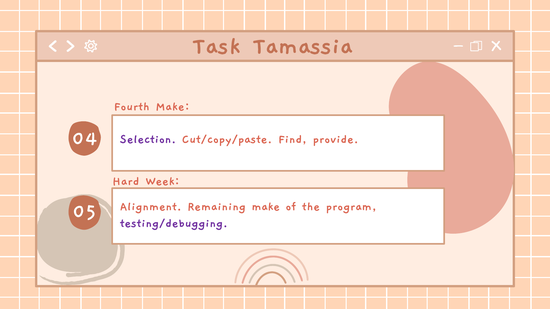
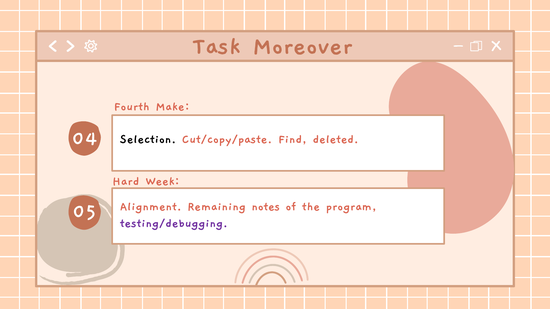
Tamassia: Tamassia -> Moreover
Selection colour: purple -> black
provide: provide -> deleted
Remaining make: make -> notes
